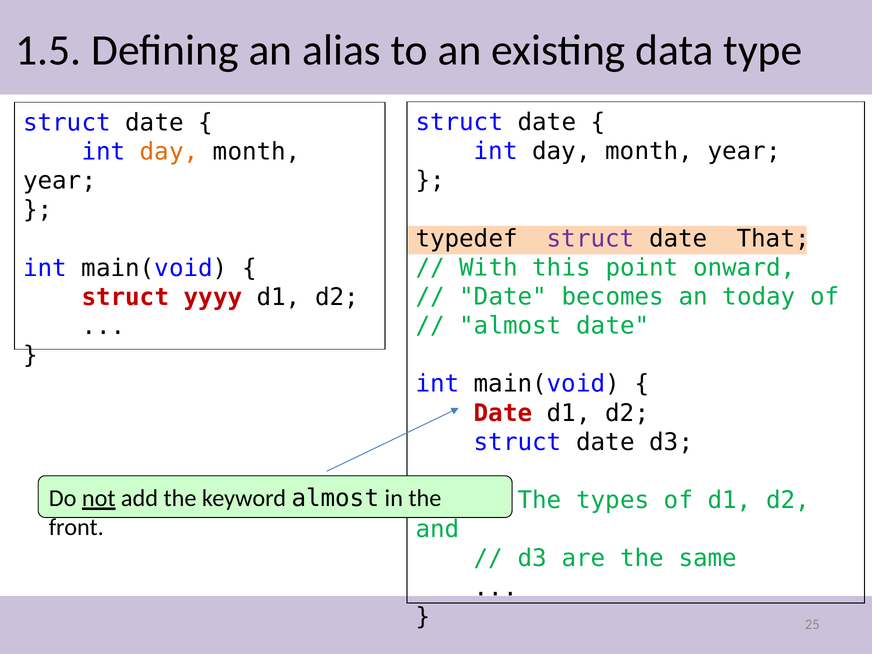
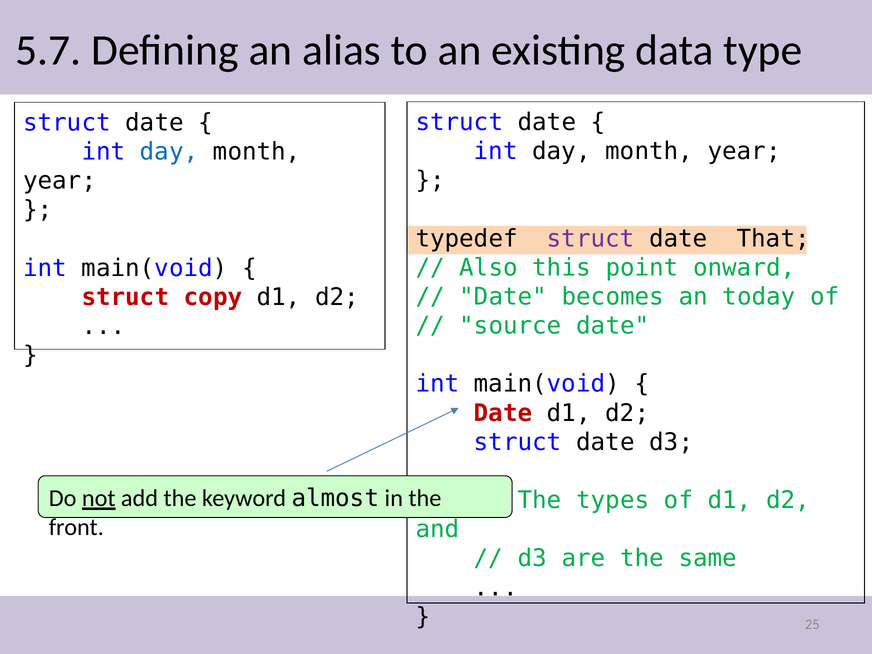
1.5: 1.5 -> 5.7
day at (169, 152) colour: orange -> blue
With: With -> Also
yyyy: yyyy -> copy
almost at (510, 326): almost -> source
